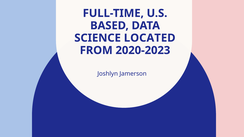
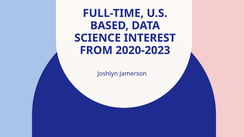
LOCATED: LOCATED -> INTEREST
